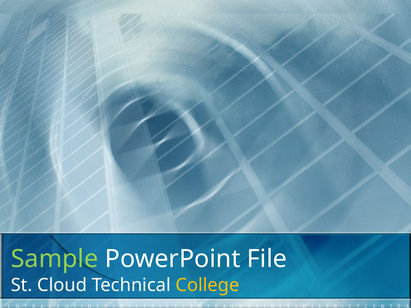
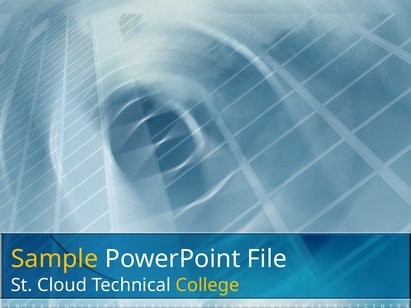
Sample colour: light green -> yellow
